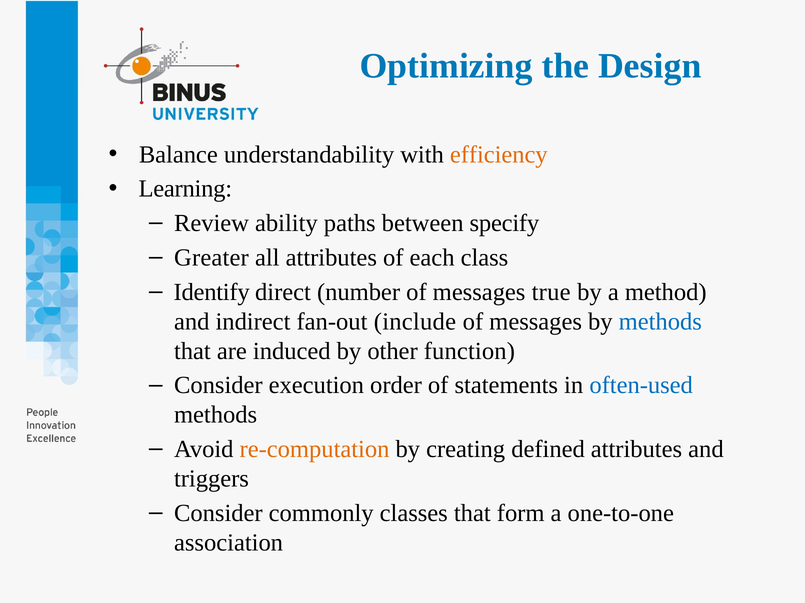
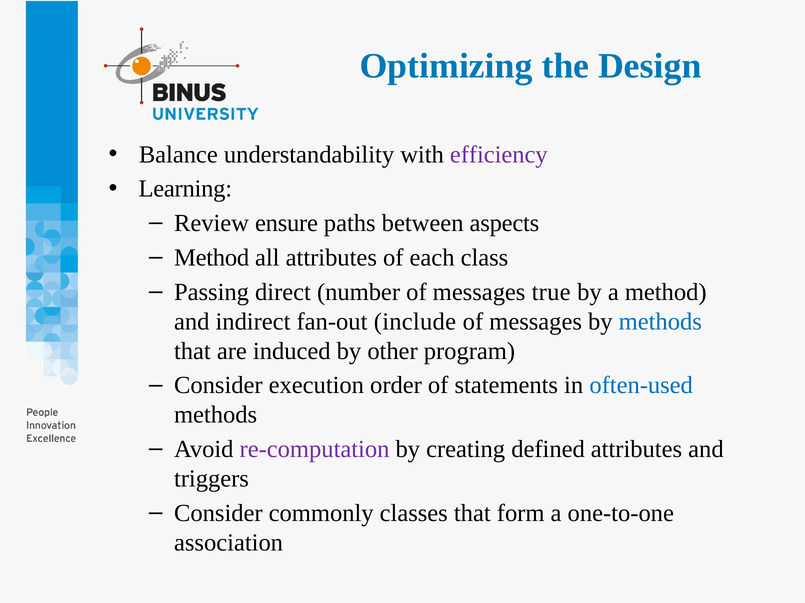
efficiency colour: orange -> purple
ability: ability -> ensure
specify: specify -> aspects
Greater at (211, 258): Greater -> Method
Identify: Identify -> Passing
function: function -> program
re-computation colour: orange -> purple
